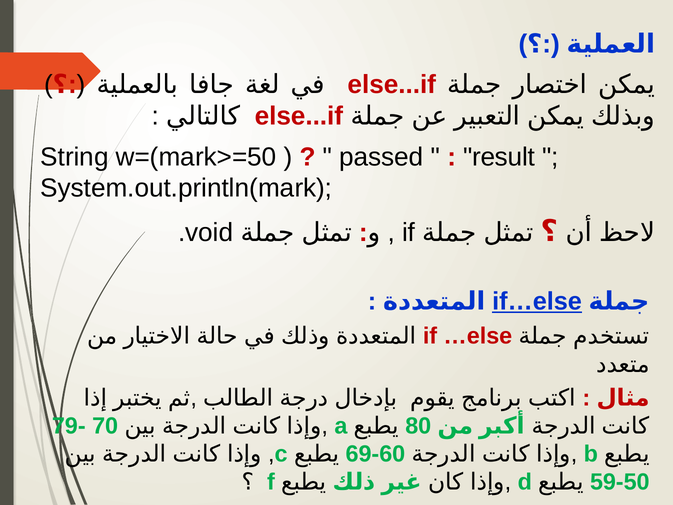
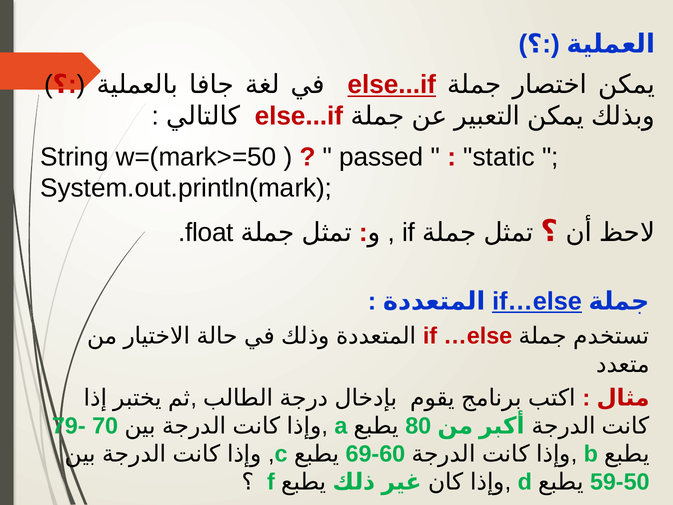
else...if at (392, 85) underline: none -> present
result: result -> static
void: void -> float
